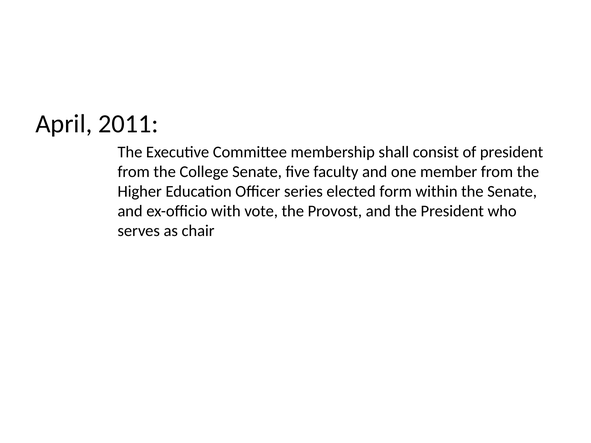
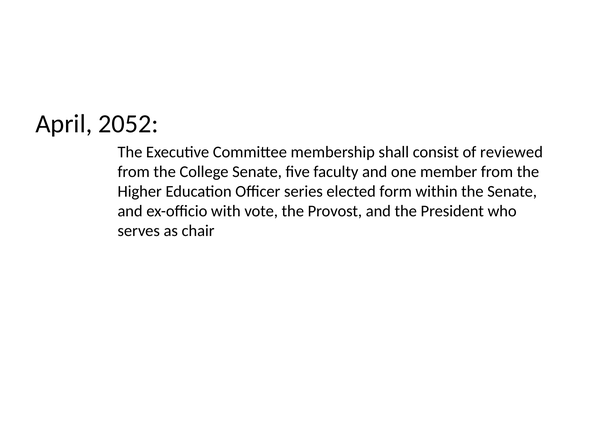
2011: 2011 -> 2052
of president: president -> reviewed
